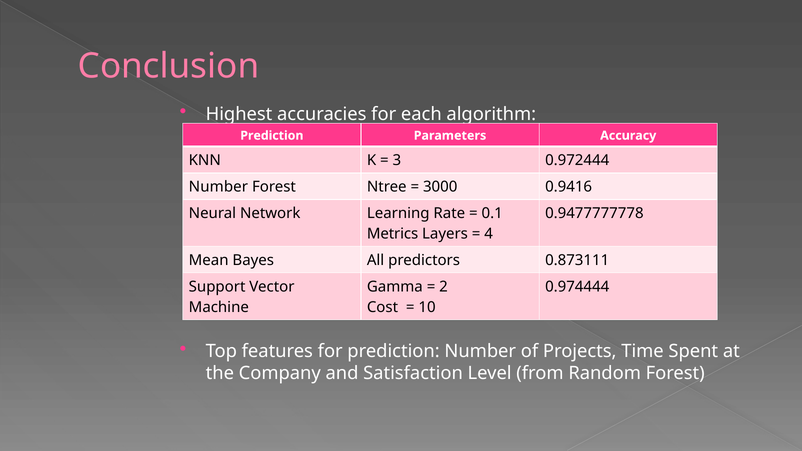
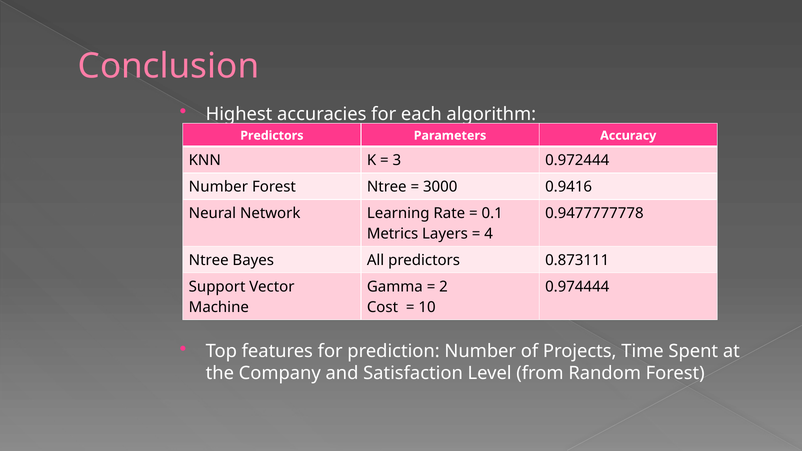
Prediction at (272, 136): Prediction -> Predictors
Mean at (209, 261): Mean -> Ntree
